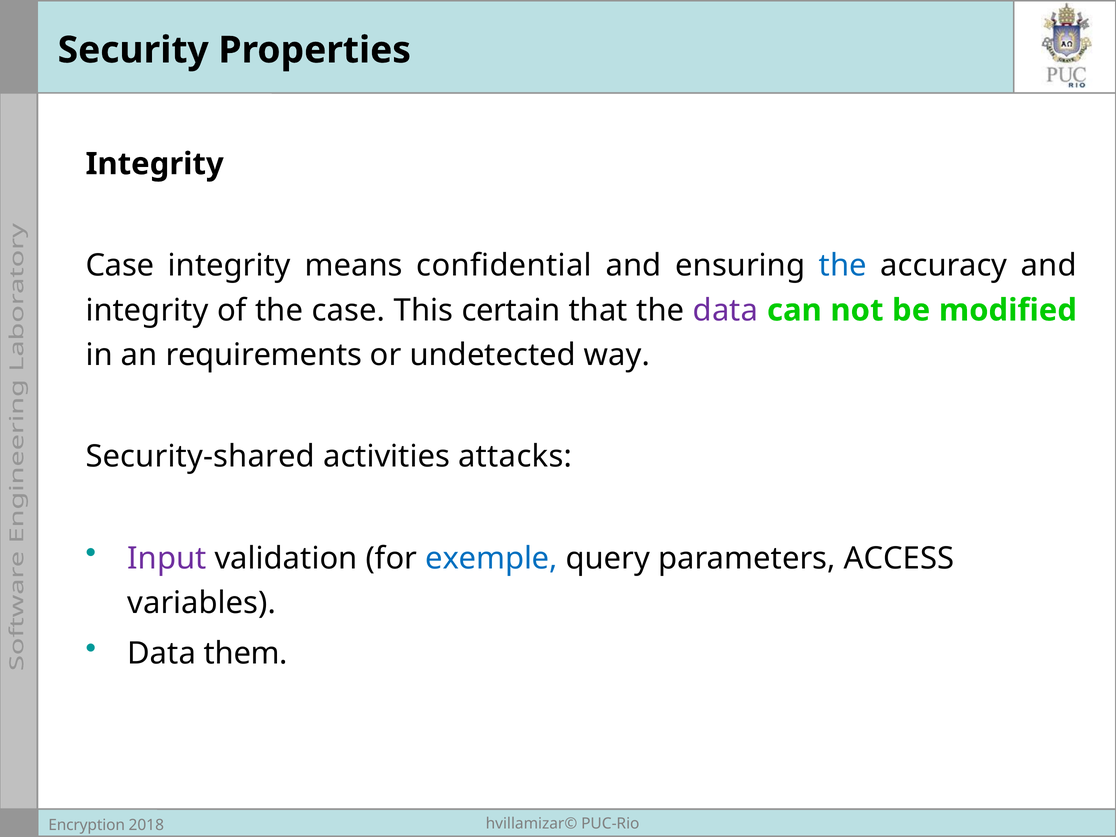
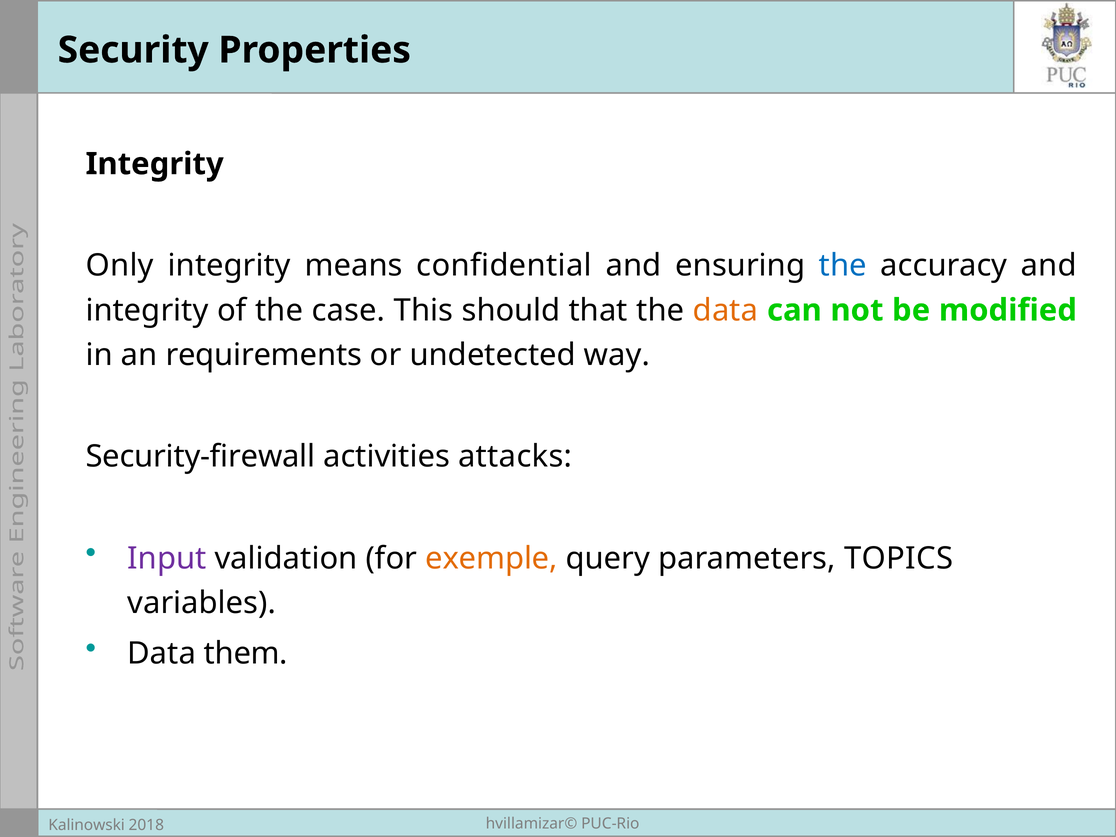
Case at (120, 266): Case -> Only
certain: certain -> should
data at (725, 310) colour: purple -> orange
Security-shared: Security-shared -> Security-firewall
exemple colour: blue -> orange
ACCESS: ACCESS -> TOPICS
Encryption: Encryption -> Kalinowski
